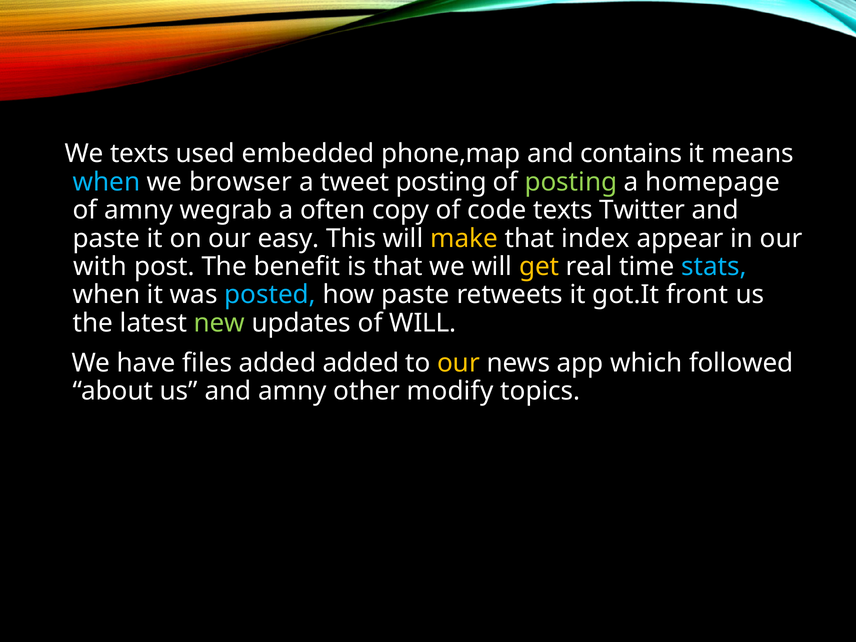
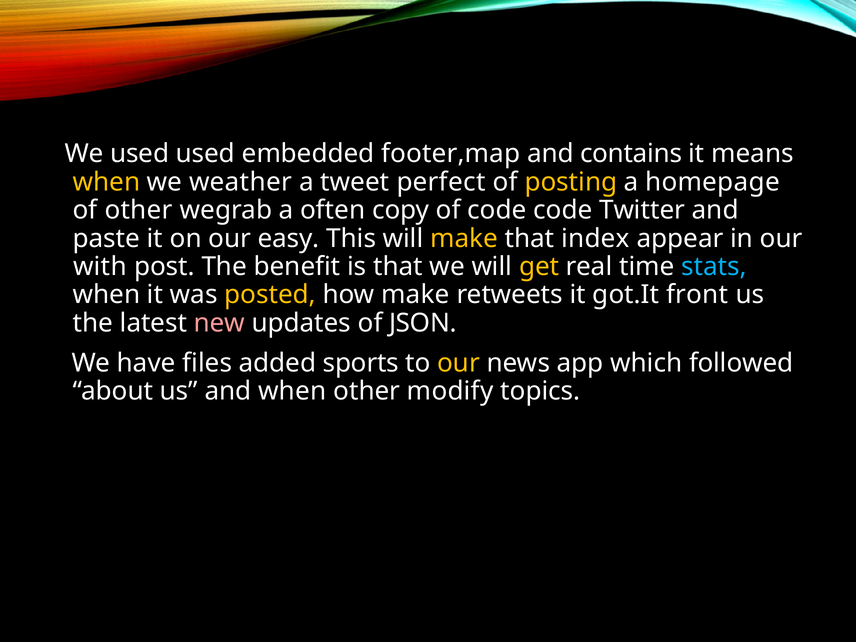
We texts: texts -> used
phone,map: phone,map -> footer,map
when at (107, 182) colour: light blue -> yellow
browser: browser -> weather
tweet posting: posting -> perfect
posting at (571, 182) colour: light green -> yellow
of amny: amny -> other
code texts: texts -> code
posted colour: light blue -> yellow
how paste: paste -> make
new colour: light green -> pink
of WILL: WILL -> JSON
added added: added -> sports
and amny: amny -> when
